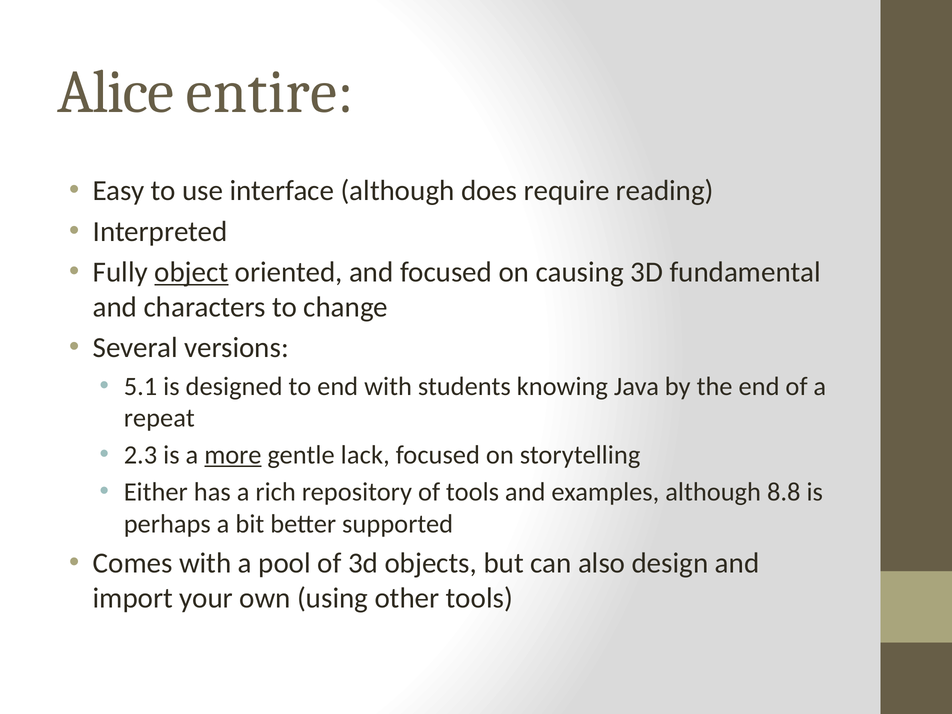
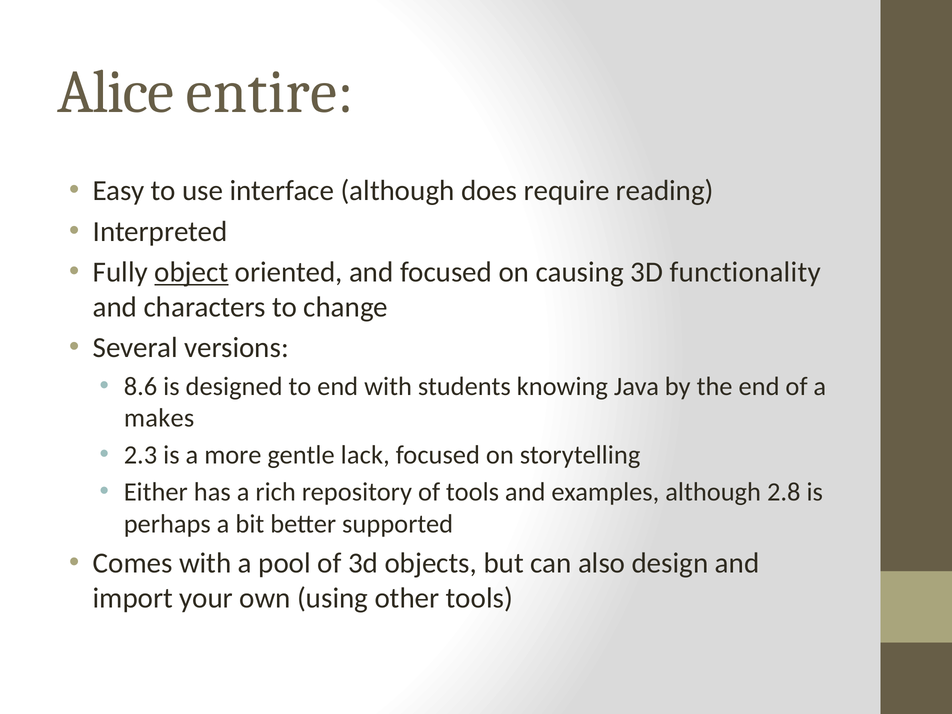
fundamental: fundamental -> functionality
5.1: 5.1 -> 8.6
repeat: repeat -> makes
more underline: present -> none
8.8: 8.8 -> 2.8
